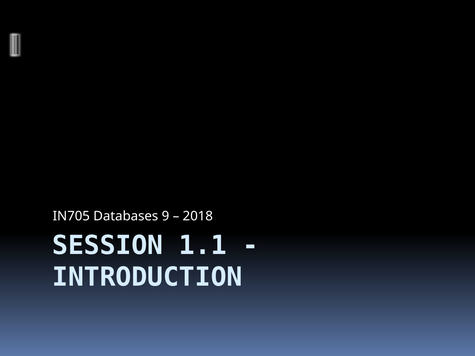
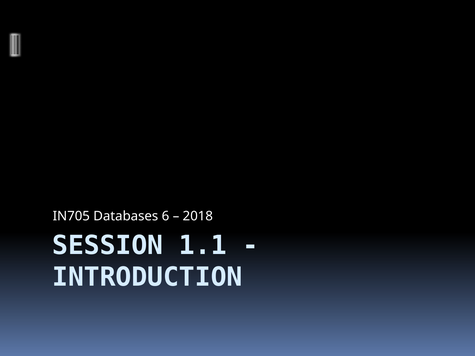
9: 9 -> 6
